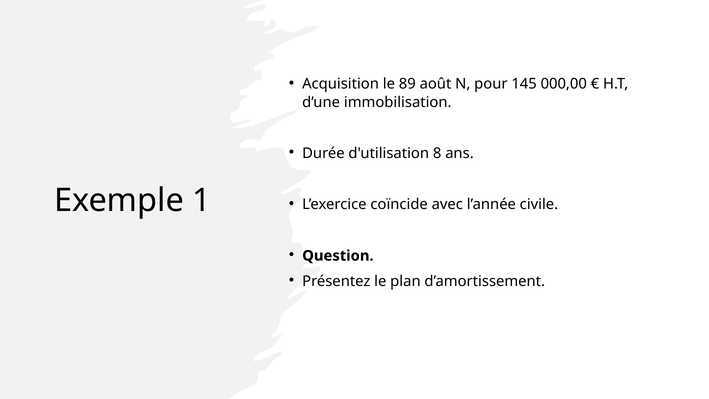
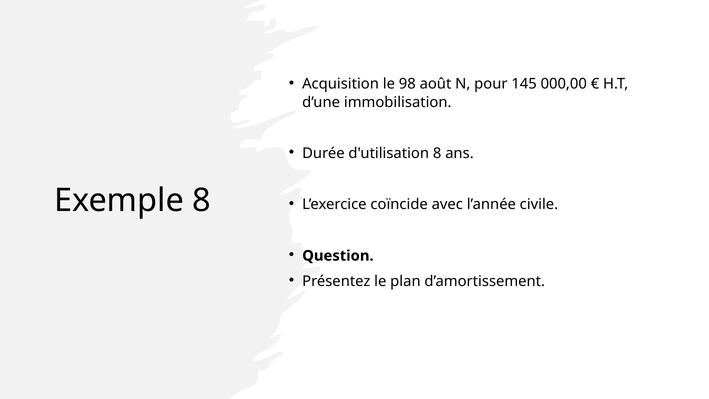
89: 89 -> 98
Exemple 1: 1 -> 8
